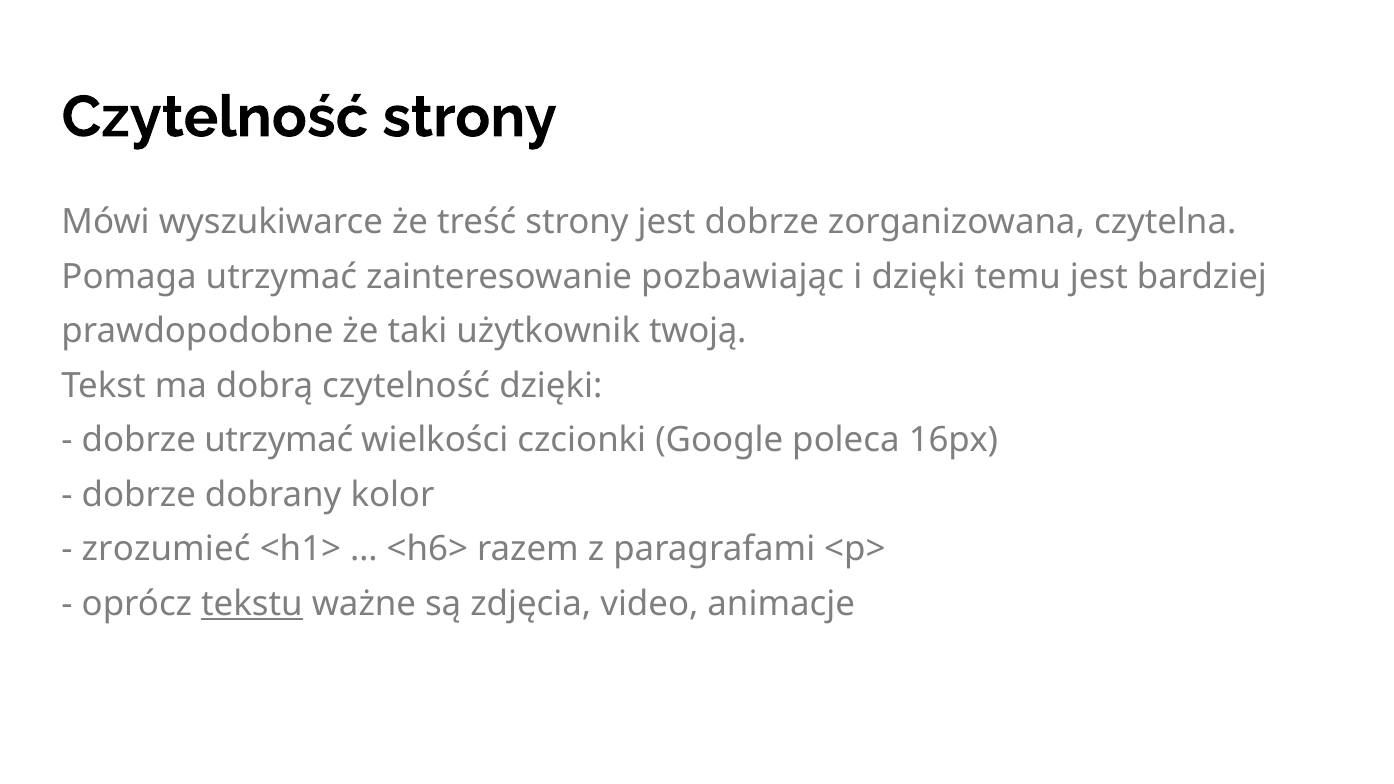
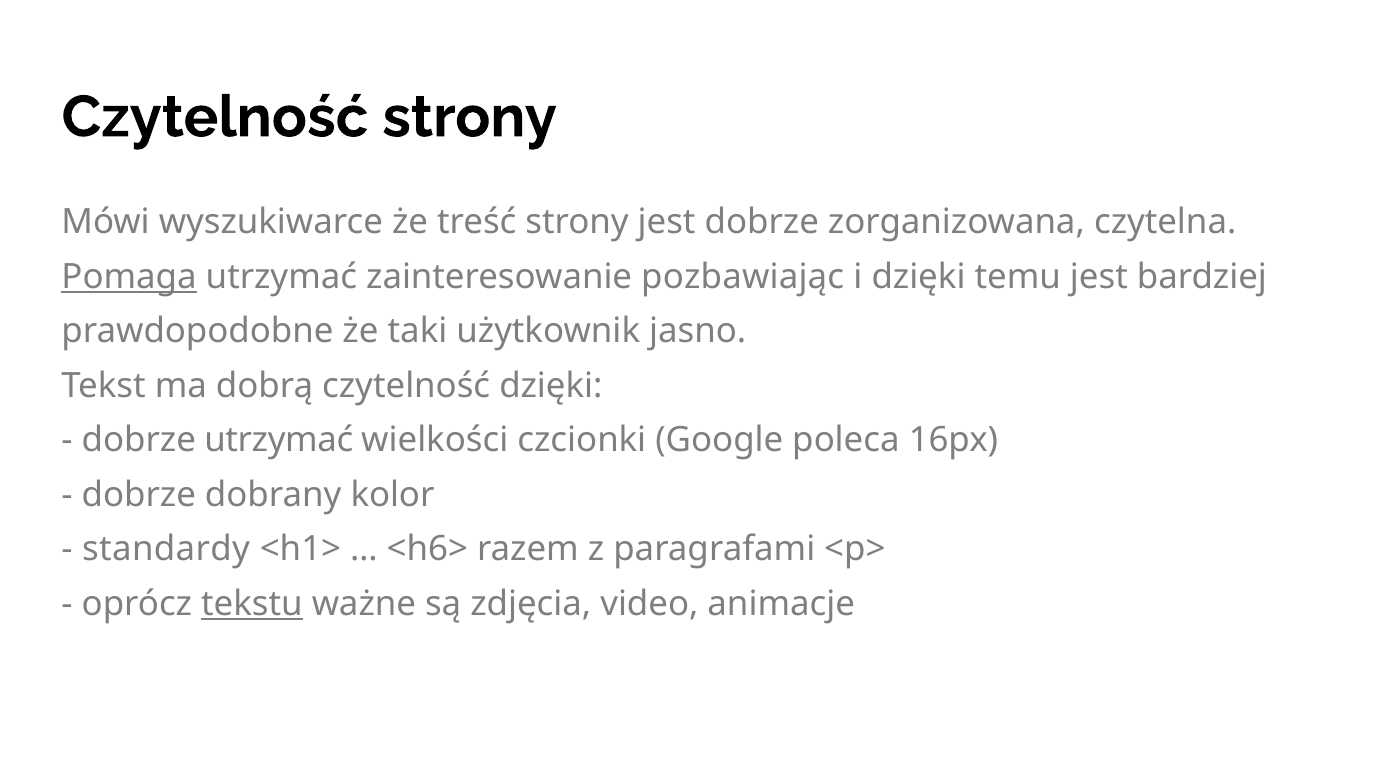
Pomaga underline: none -> present
twoją: twoją -> jasno
zrozumieć: zrozumieć -> standardy
